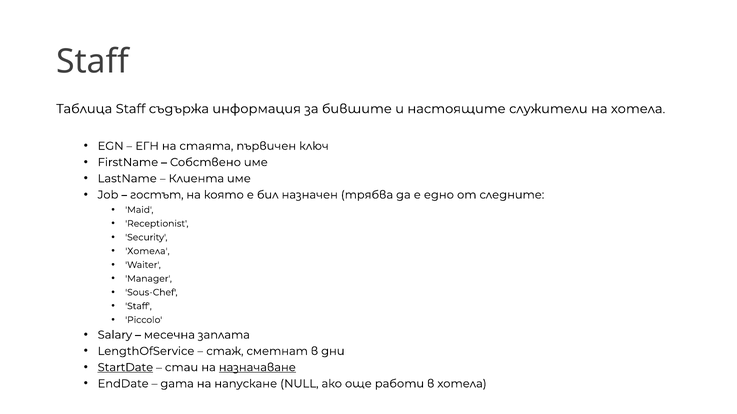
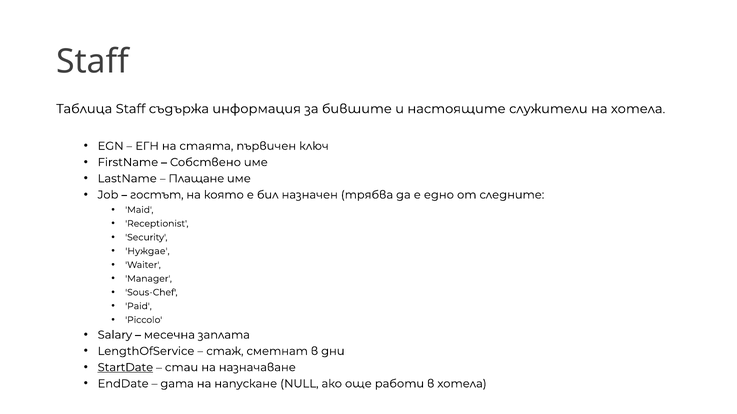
Клиента: Клиента -> Плащане
Хотела at (147, 251): Хотела -> Нуждае
Staff at (139, 307): Staff -> Paid
назначаване underline: present -> none
